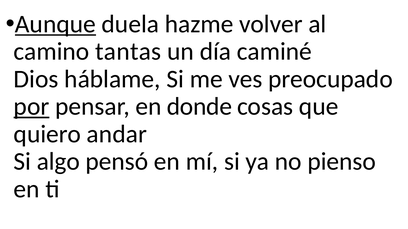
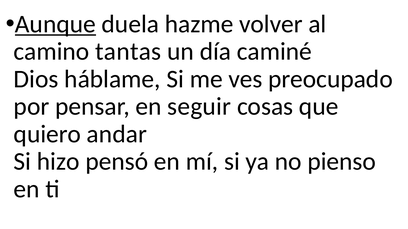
por underline: present -> none
donde: donde -> seguir
algo: algo -> hizo
